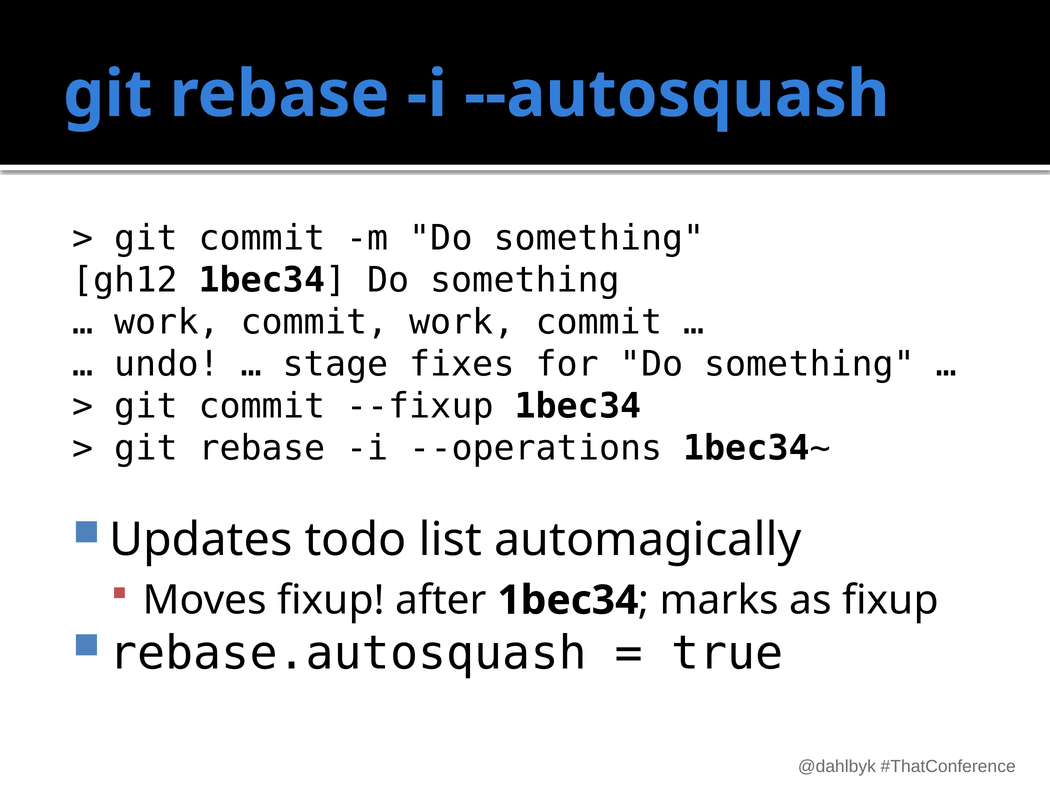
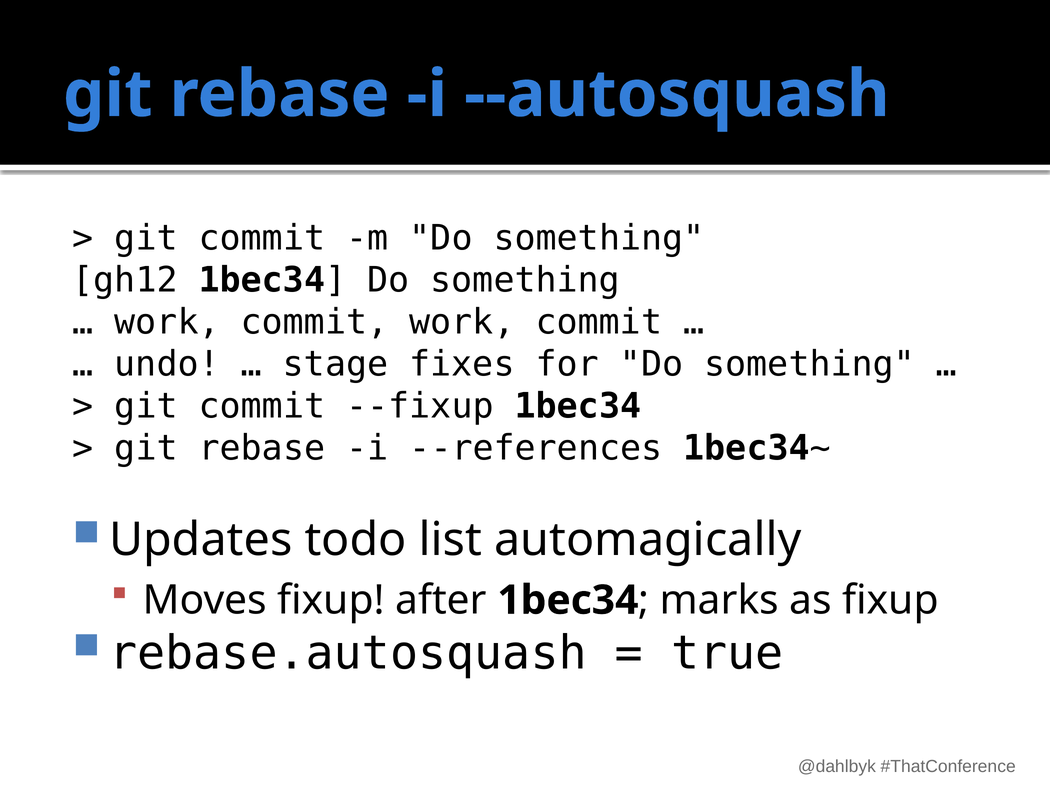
--operations: --operations -> --references
